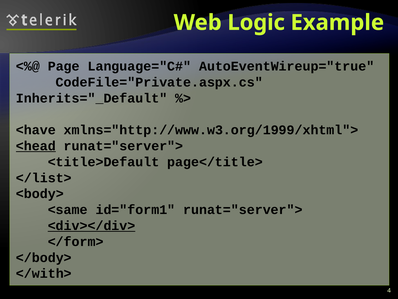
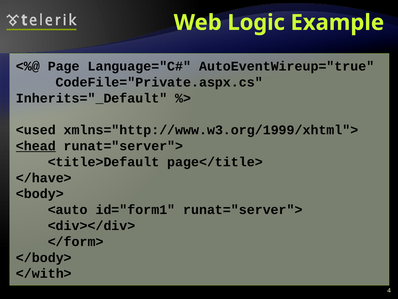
<have: <have -> <used
</list>: </list> -> </have>
<same: <same -> <auto
<div></div> underline: present -> none
